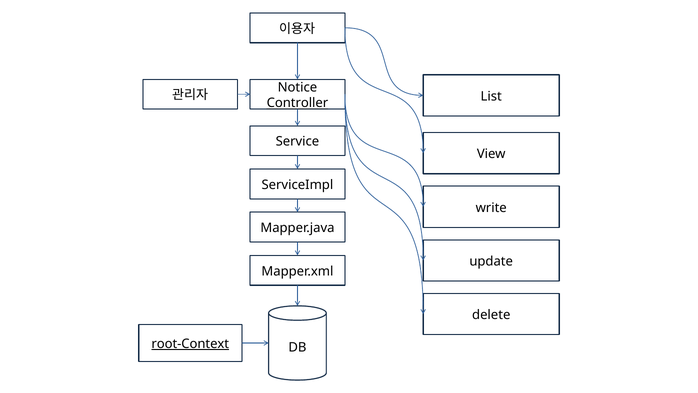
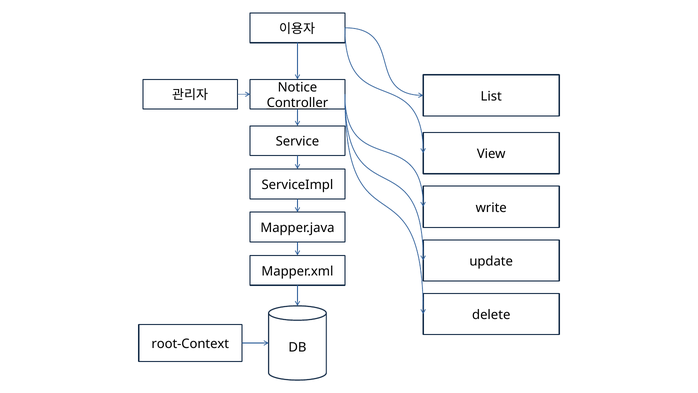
root-Context underline: present -> none
